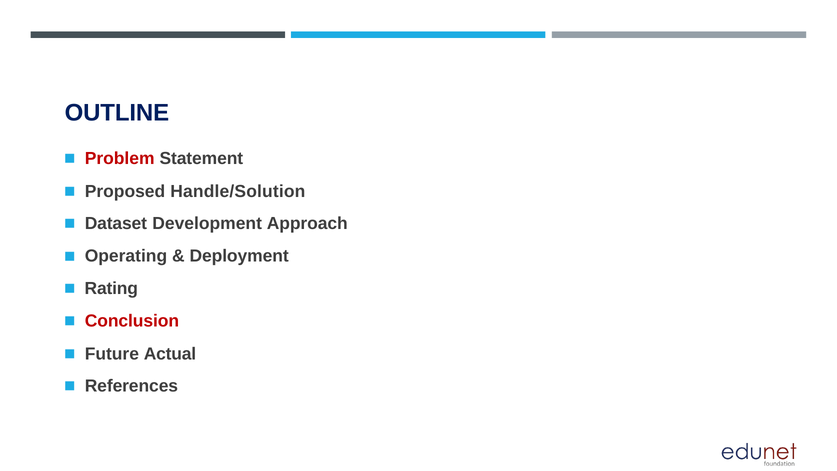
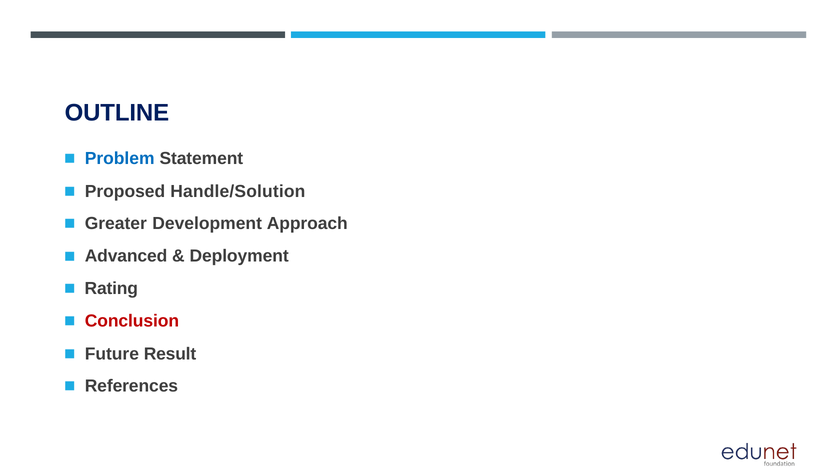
Problem colour: red -> blue
Dataset: Dataset -> Greater
Operating: Operating -> Advanced
Actual: Actual -> Result
